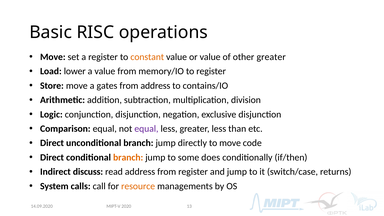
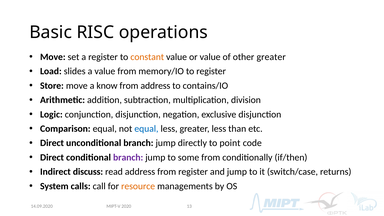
lower: lower -> slides
gates: gates -> know
equal at (146, 129) colour: purple -> blue
to move: move -> point
branch at (128, 157) colour: orange -> purple
some does: does -> from
